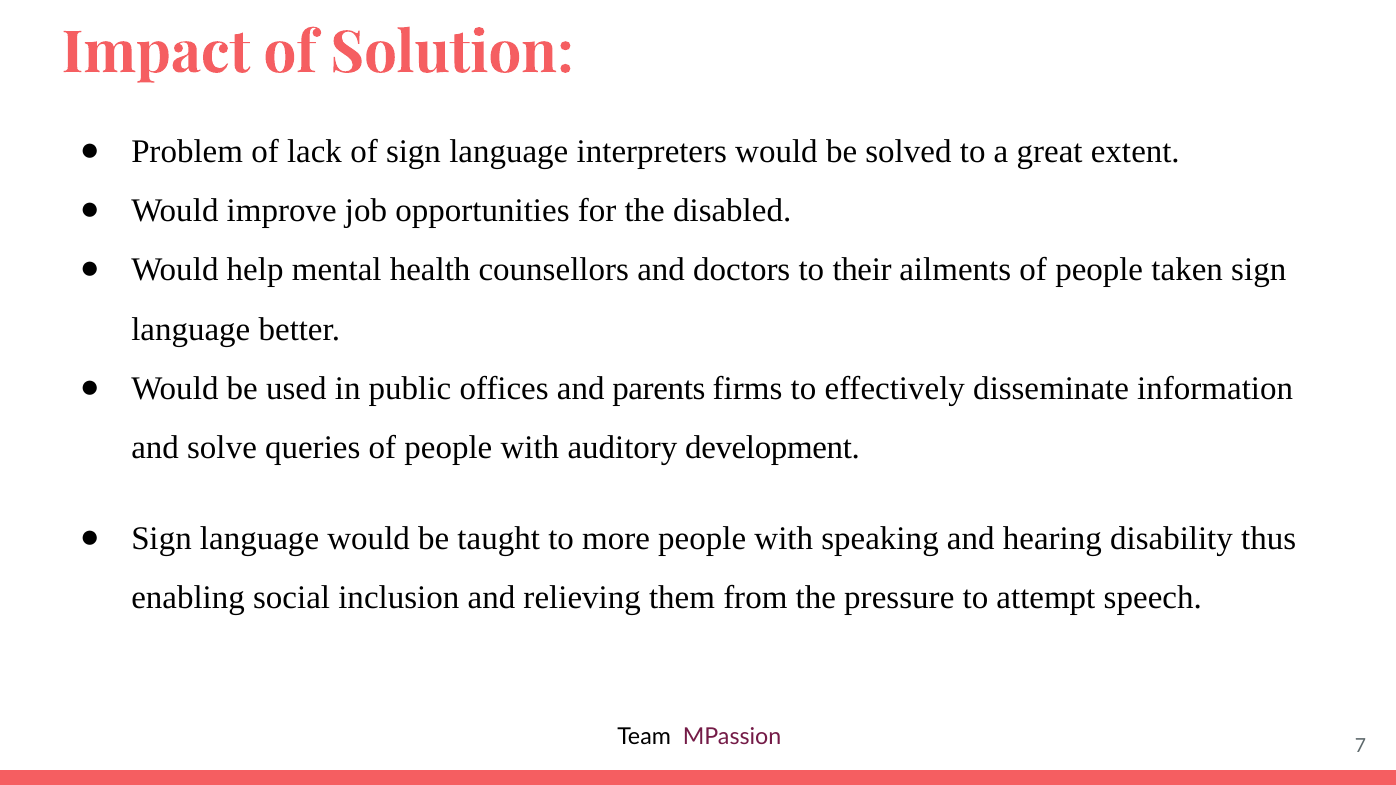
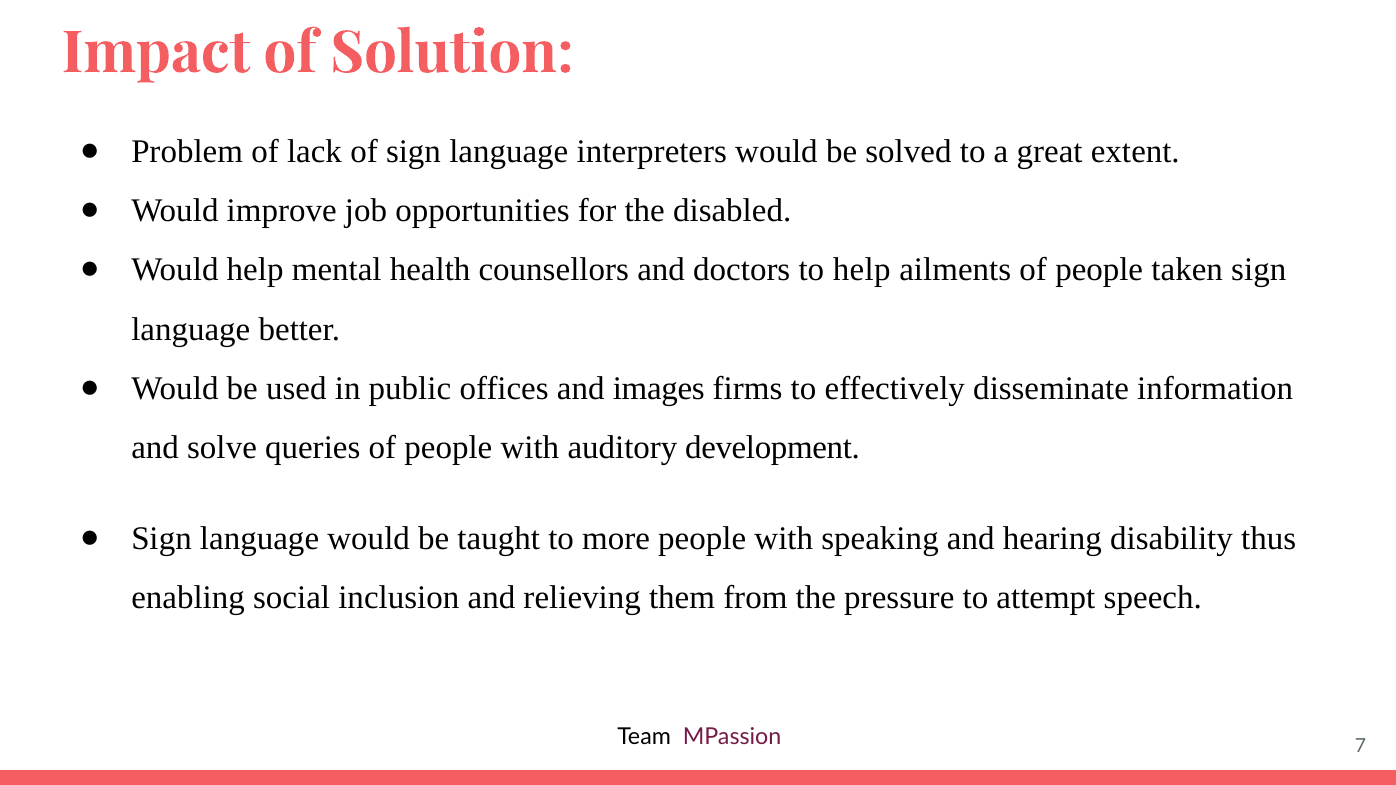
to their: their -> help
parents: parents -> images
